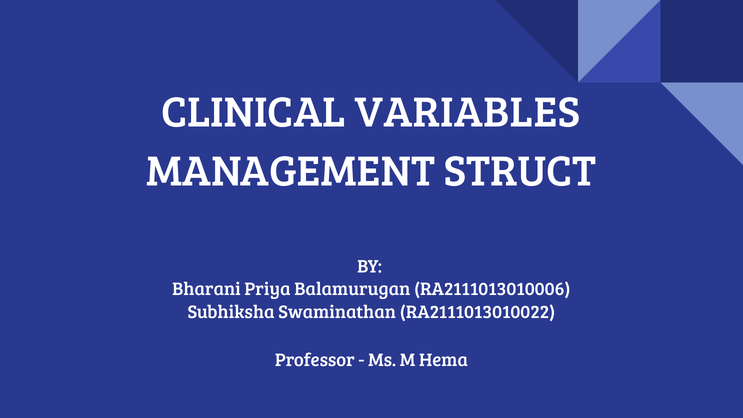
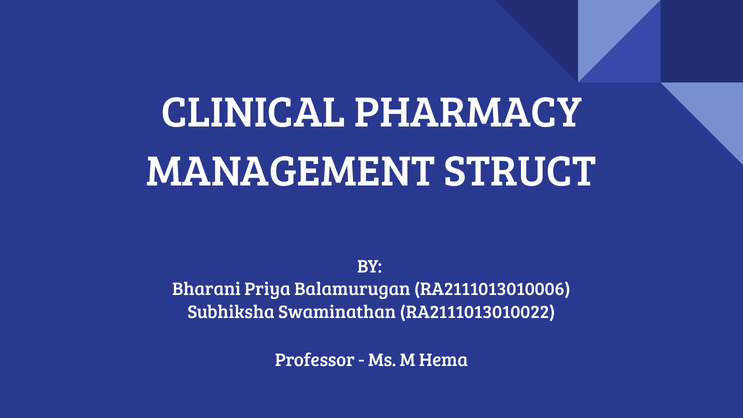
VARIABLES: VARIABLES -> PHARMACY
